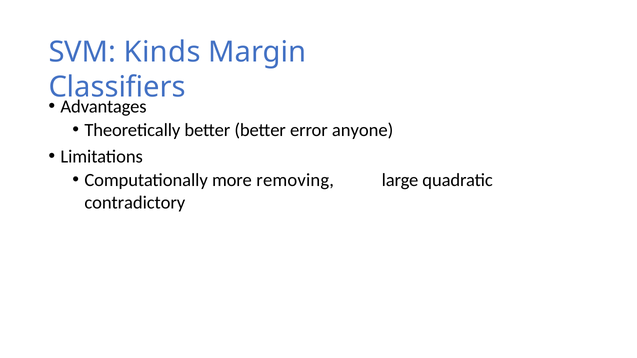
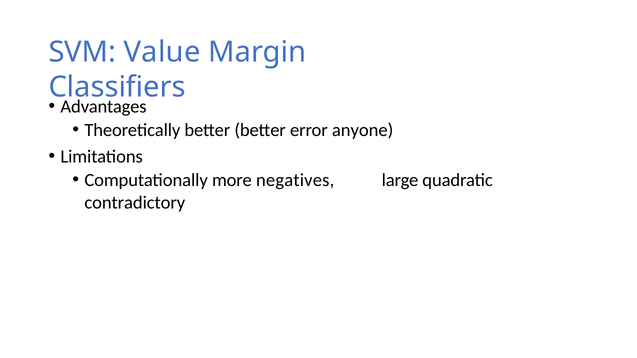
Kinds: Kinds -> Value
removing: removing -> negatives
